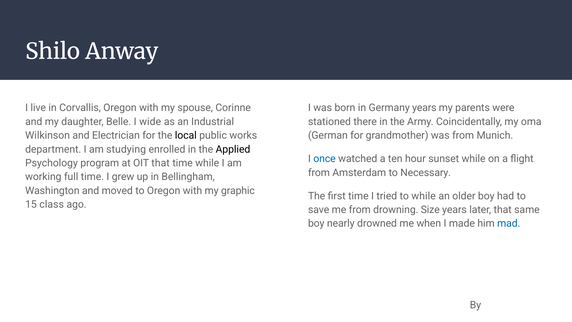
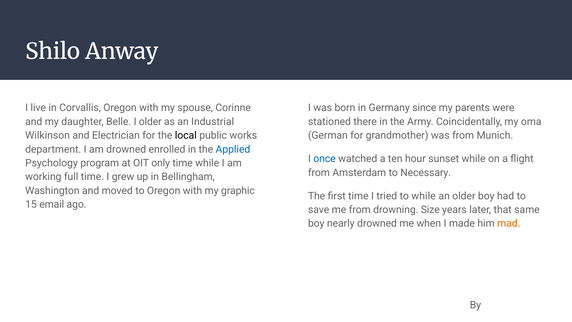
Germany years: years -> since
I wide: wide -> older
am studying: studying -> drowned
Applied colour: black -> blue
OIT that: that -> only
class: class -> email
mad colour: blue -> orange
